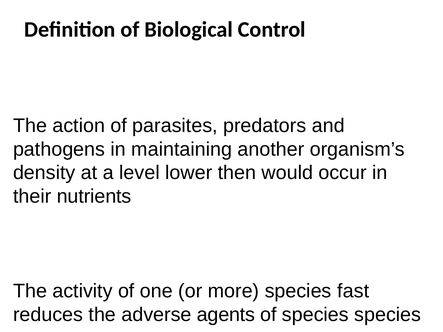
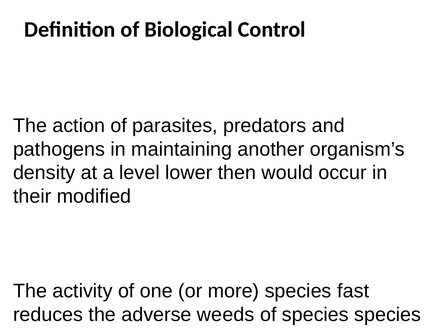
nutrients: nutrients -> modified
agents: agents -> weeds
